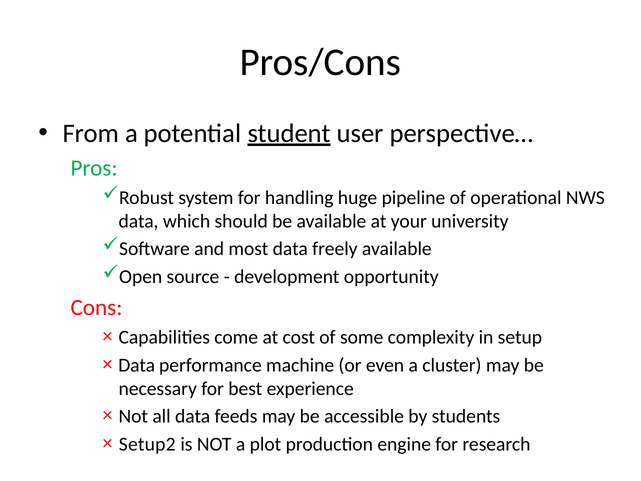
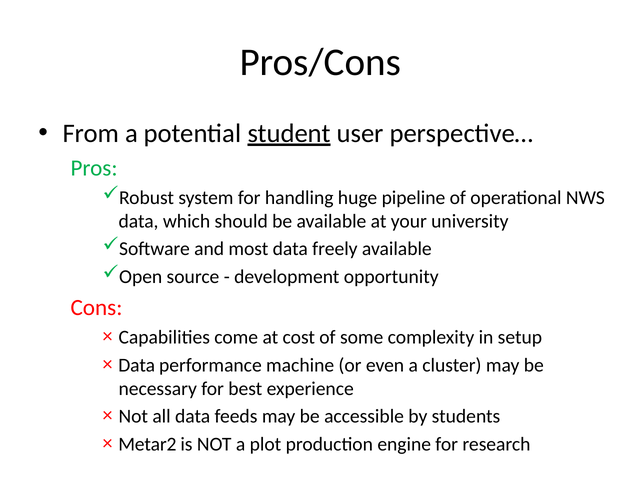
Setup2: Setup2 -> Metar2
